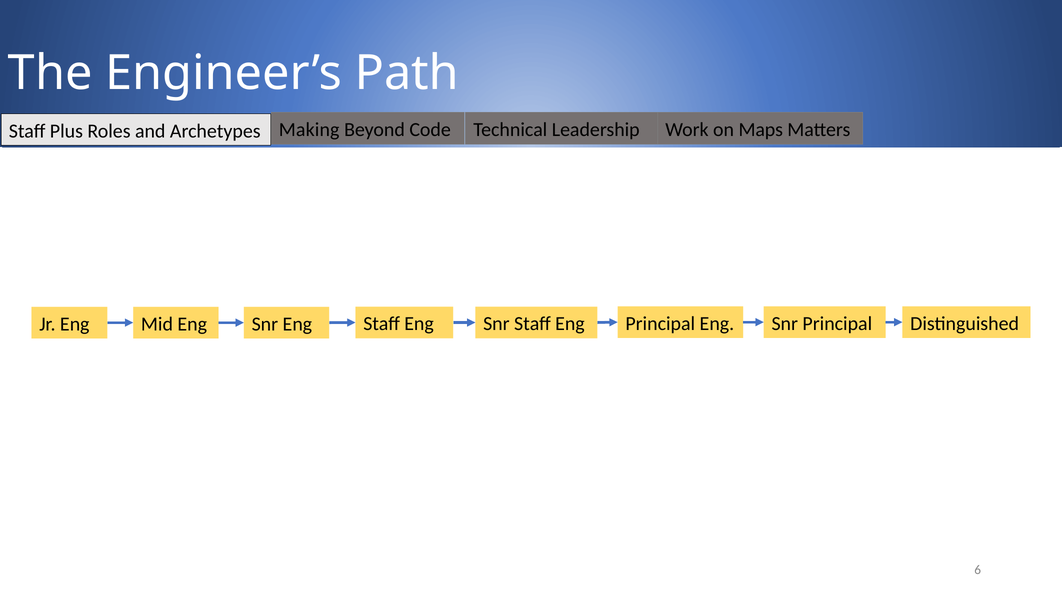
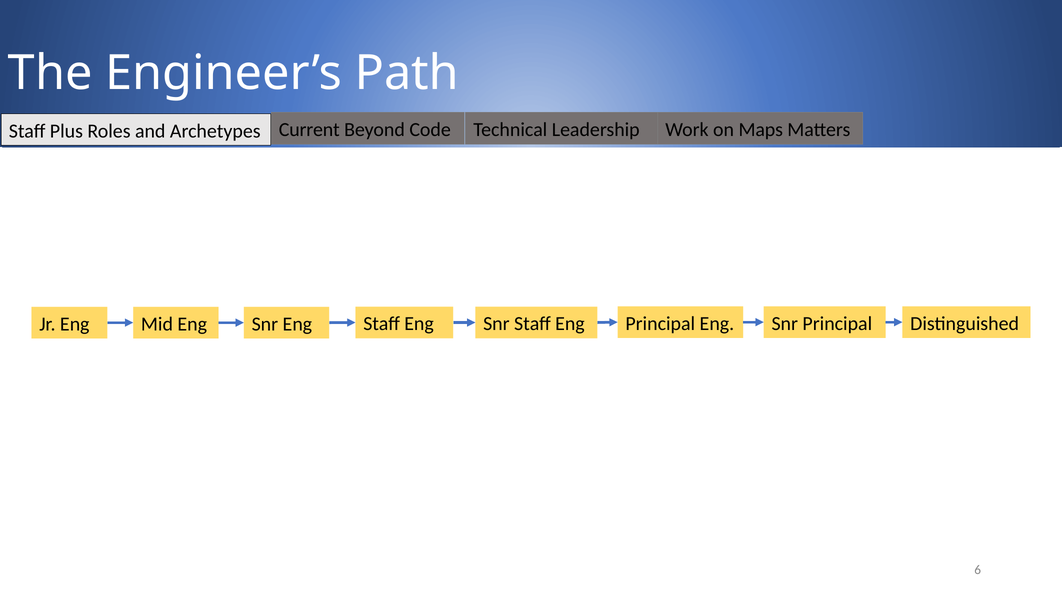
Making: Making -> Current
